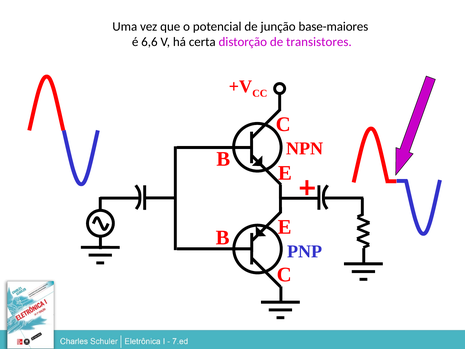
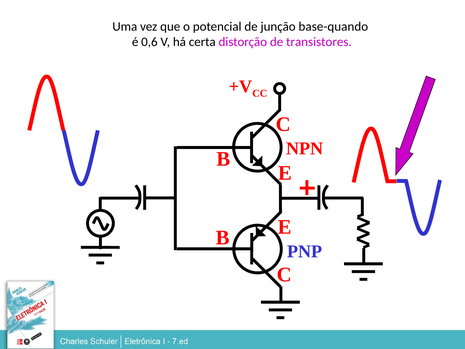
base-maiores: base-maiores -> base-quando
6,6: 6,6 -> 0,6
